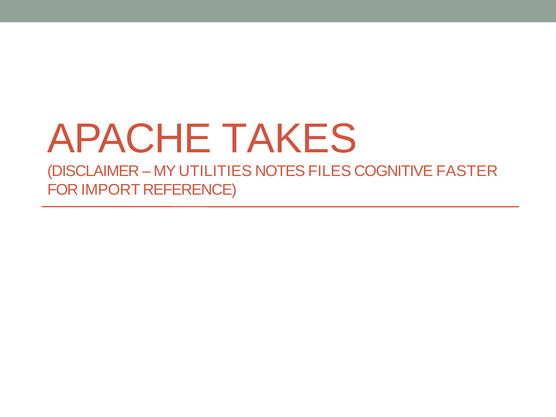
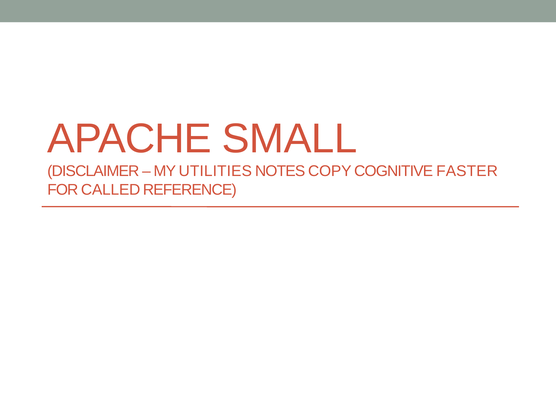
TAKES: TAKES -> SMALL
FILES: FILES -> COPY
IMPORT: IMPORT -> CALLED
